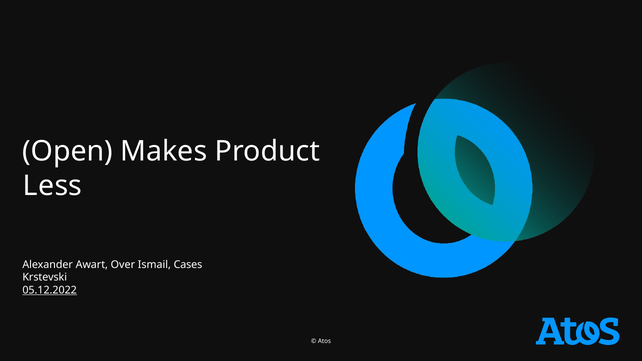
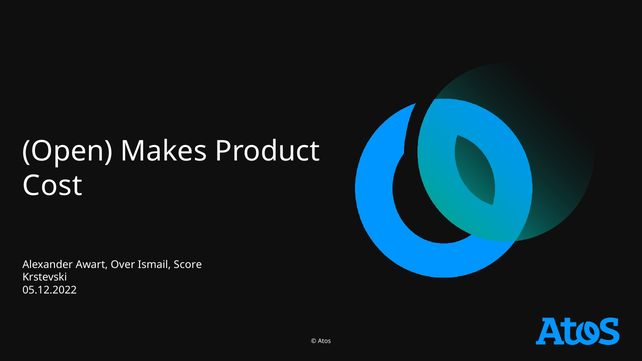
Less: Less -> Cost
Cases: Cases -> Score
05.12.2022 underline: present -> none
